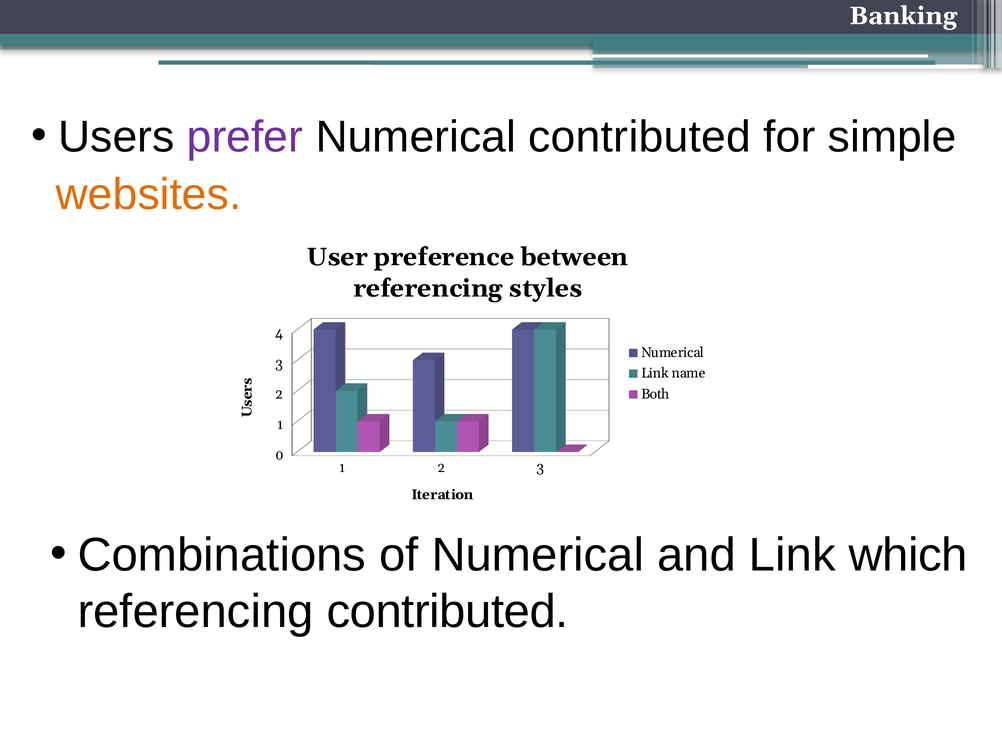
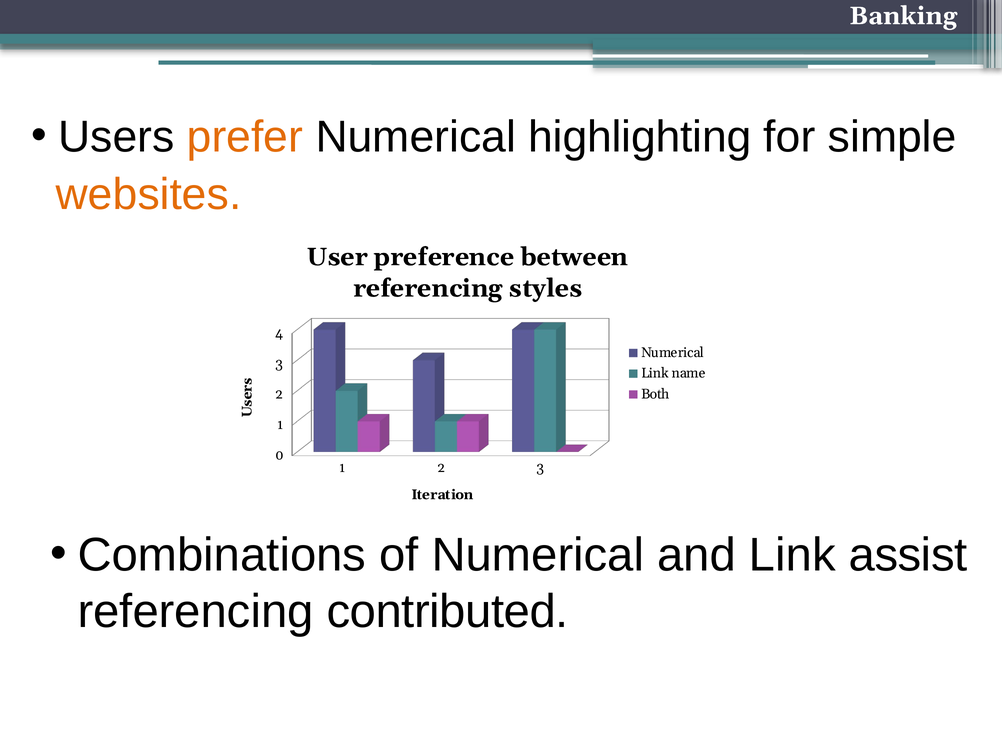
prefer colour: purple -> orange
Numerical contributed: contributed -> highlighting
which: which -> assist
